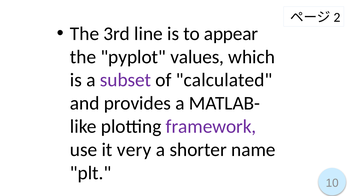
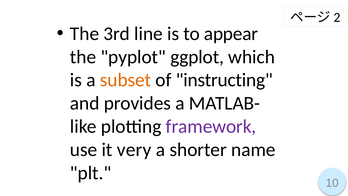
values: values -> ggplot
subset colour: purple -> orange
calculated: calculated -> instructing
